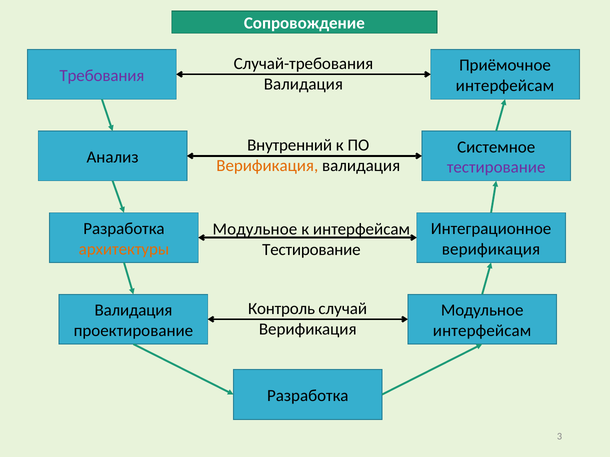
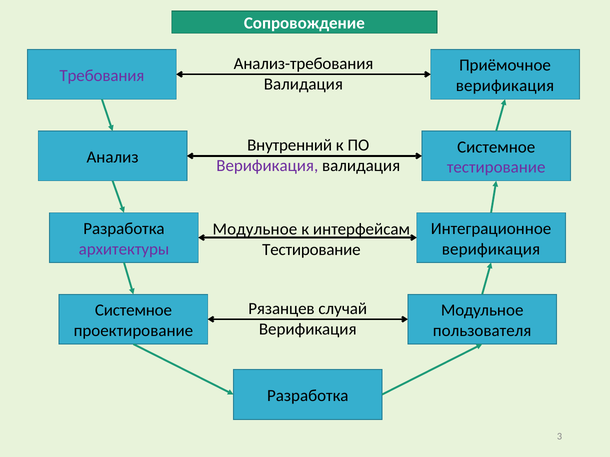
Случай-требования: Случай-требования -> Анализ-требования
интерфейсам at (505, 86): интерфейсам -> верификация
Верификация at (267, 166) colour: orange -> purple
архитектуры colour: orange -> purple
Контроль: Контроль -> Рязанцев
Валидация at (133, 311): Валидация -> Системное
интерфейсам at (482, 331): интерфейсам -> пользователя
